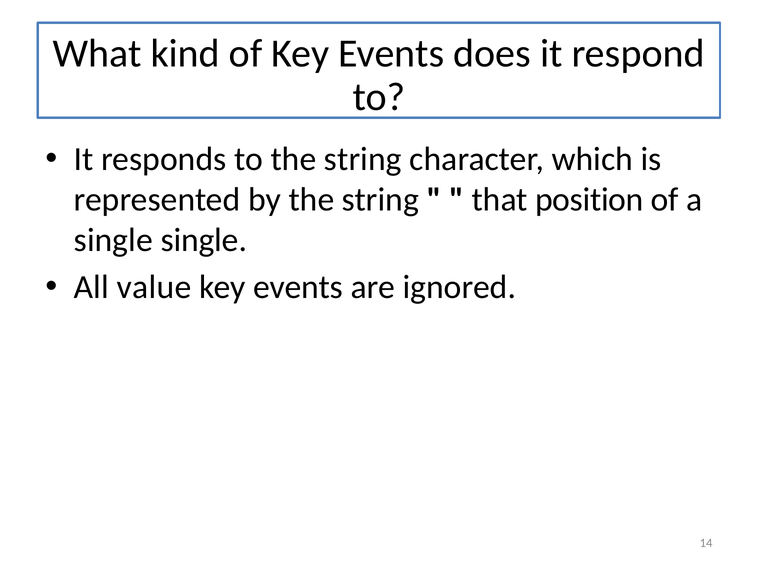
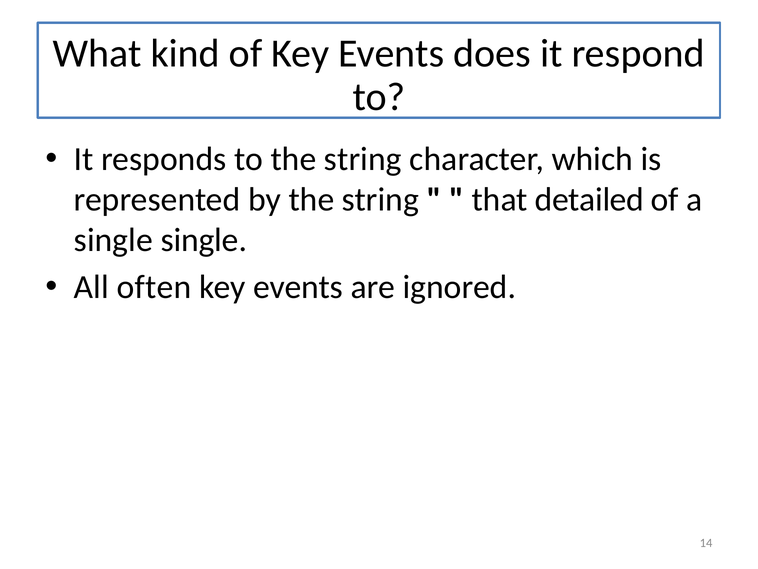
position: position -> detailed
value: value -> often
